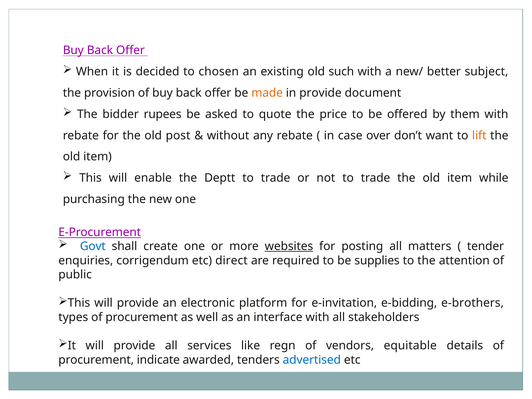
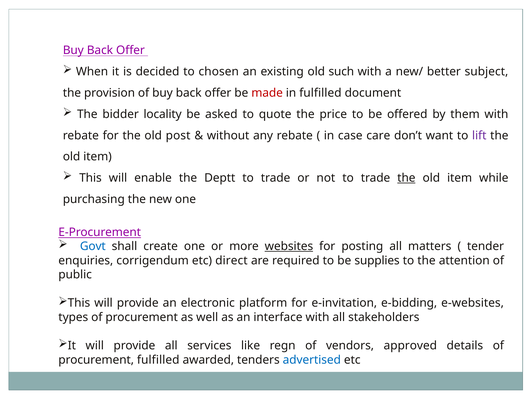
made colour: orange -> red
in provide: provide -> fulfilled
rupees: rupees -> locality
over: over -> care
lift colour: orange -> purple
the at (406, 178) underline: none -> present
e-brothers: e-brothers -> e-websites
equitable: equitable -> approved
procurement indicate: indicate -> fulfilled
